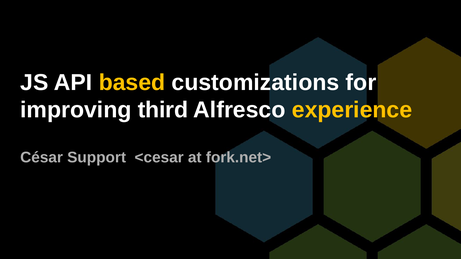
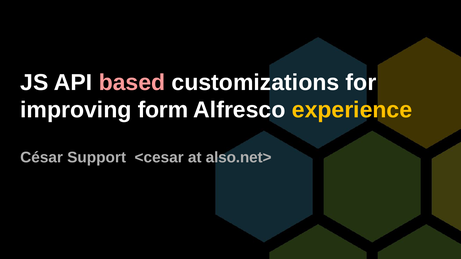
based colour: yellow -> pink
third: third -> form
fork.net>: fork.net> -> also.net>
